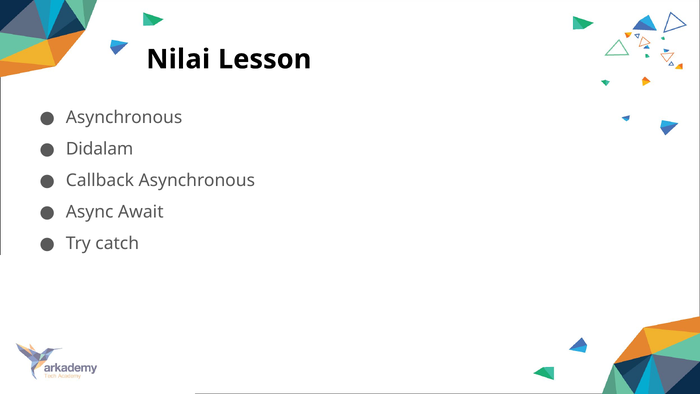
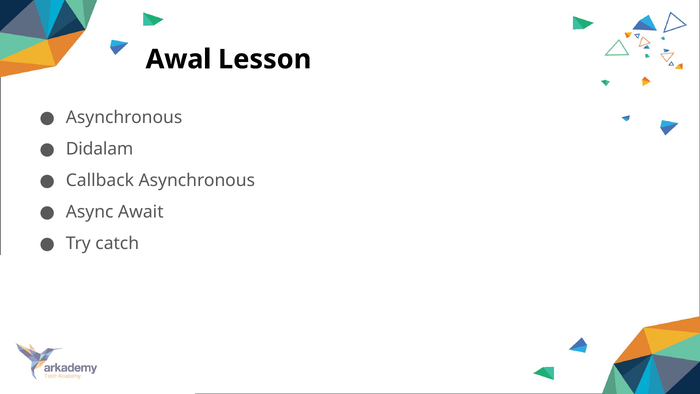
Nilai: Nilai -> Awal
